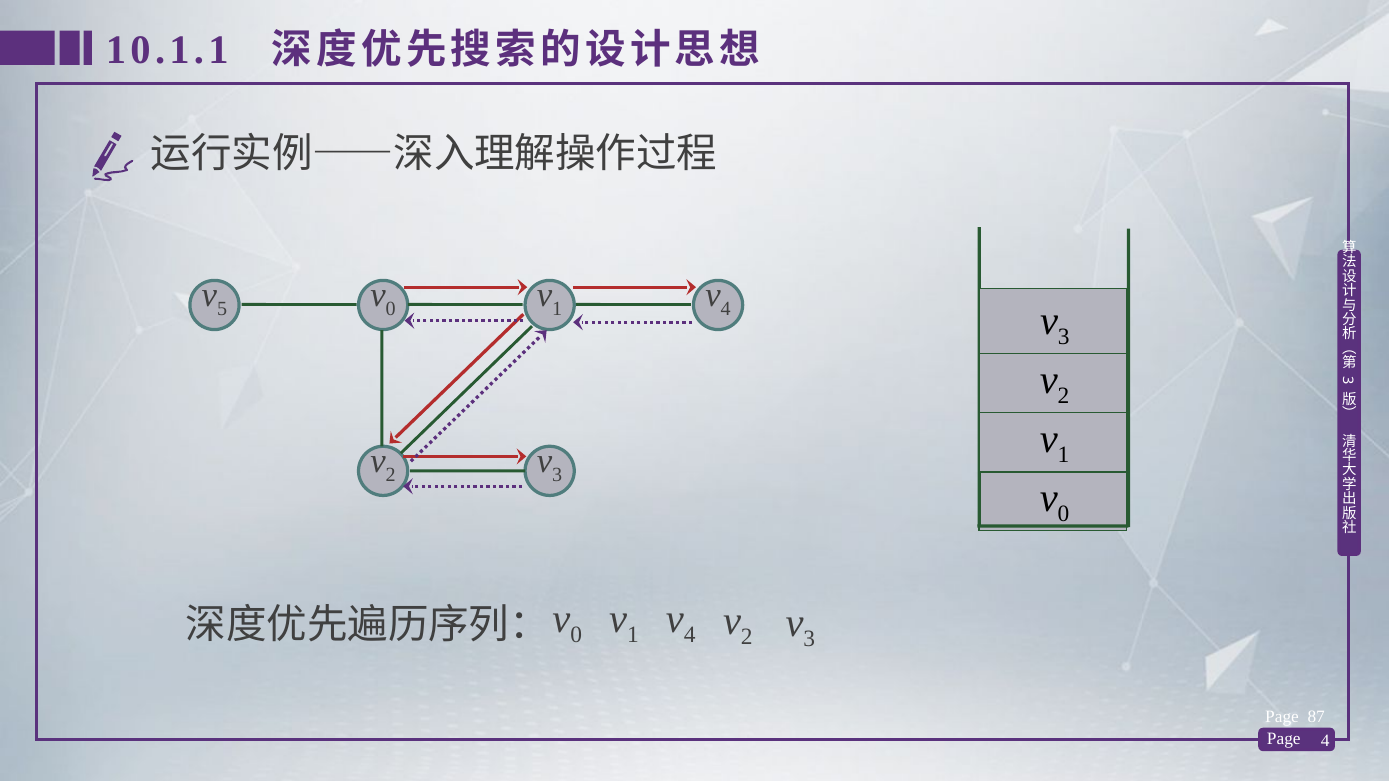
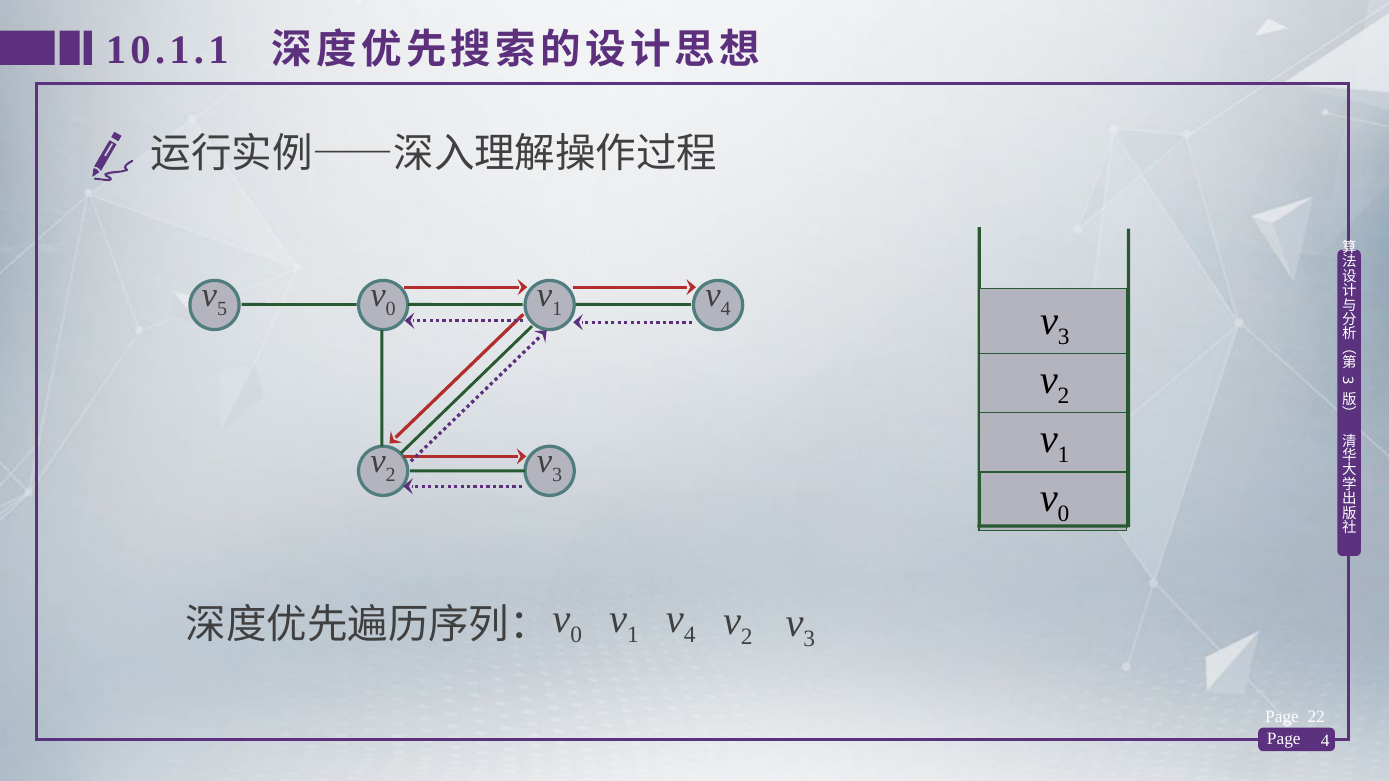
87: 87 -> 22
